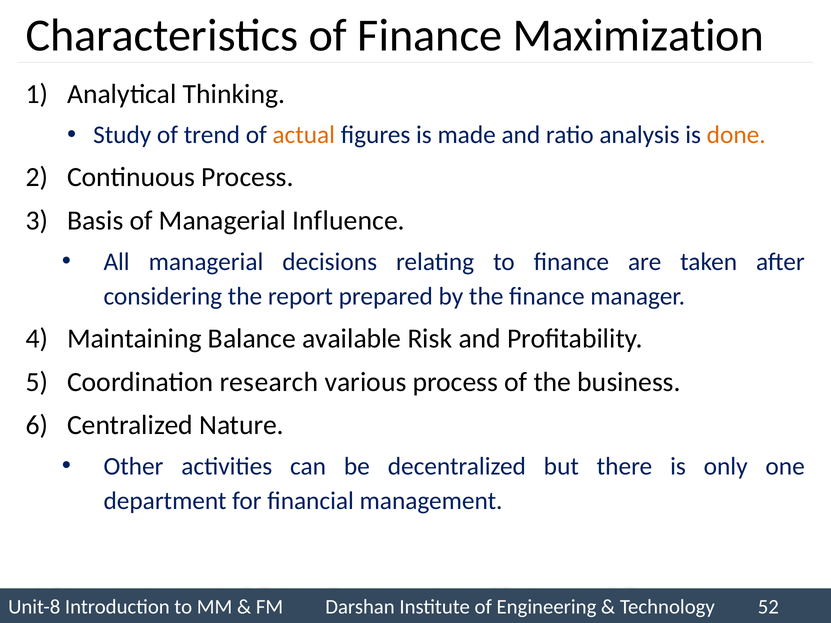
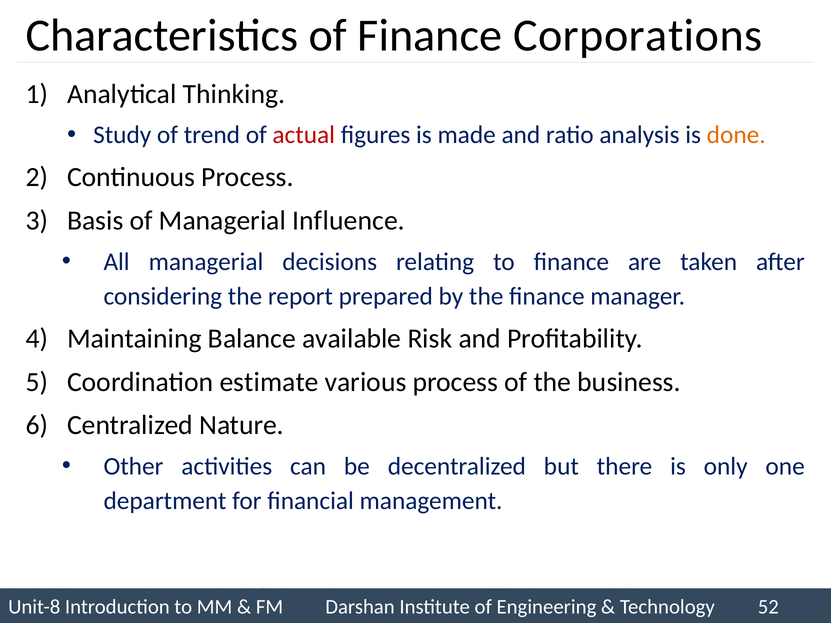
Maximization: Maximization -> Corporations
actual colour: orange -> red
research: research -> estimate
